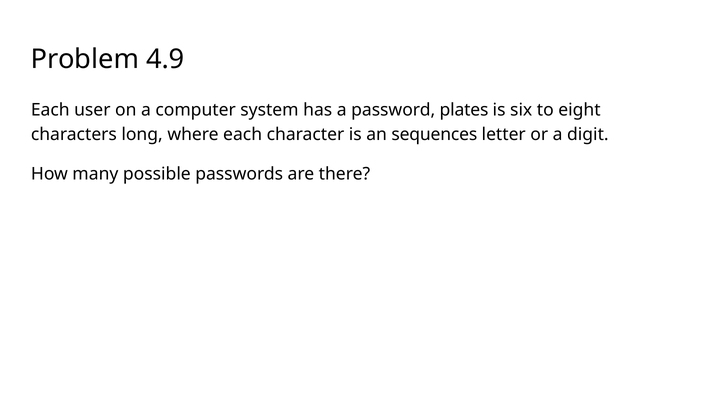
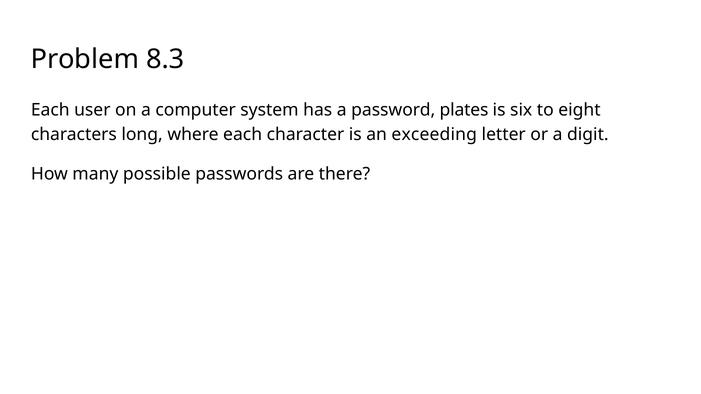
4.9: 4.9 -> 8.3
sequences: sequences -> exceeding
